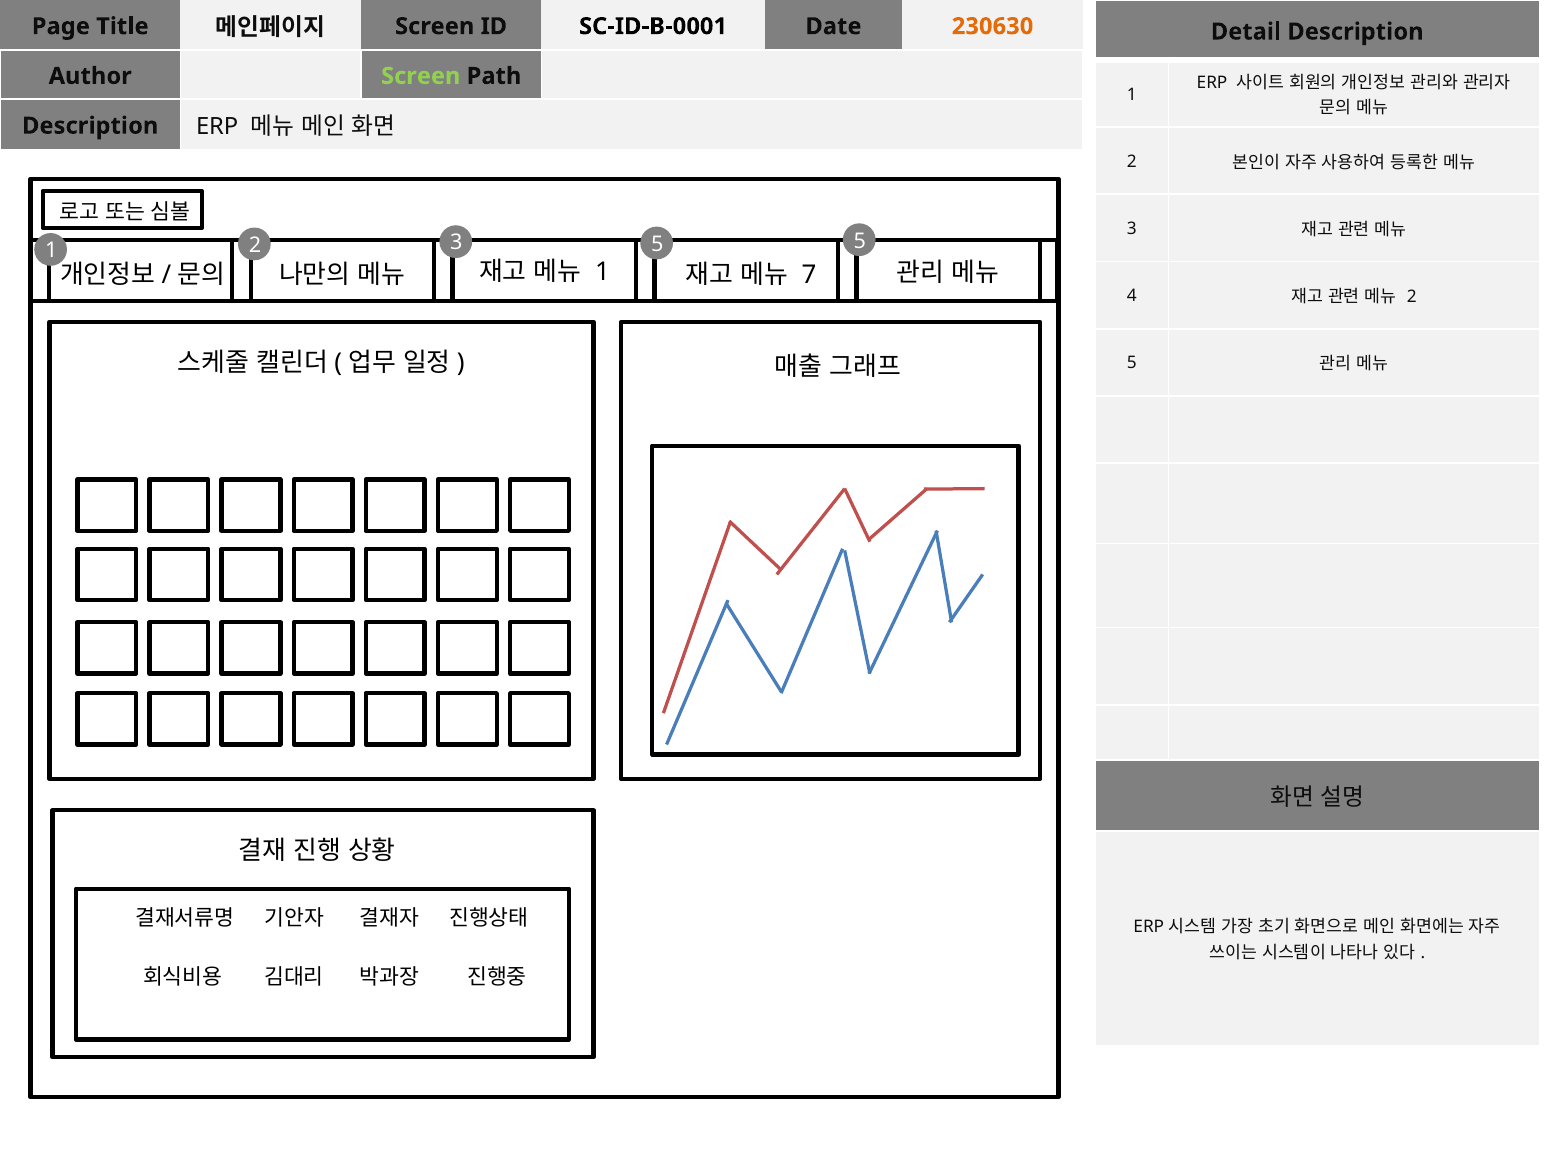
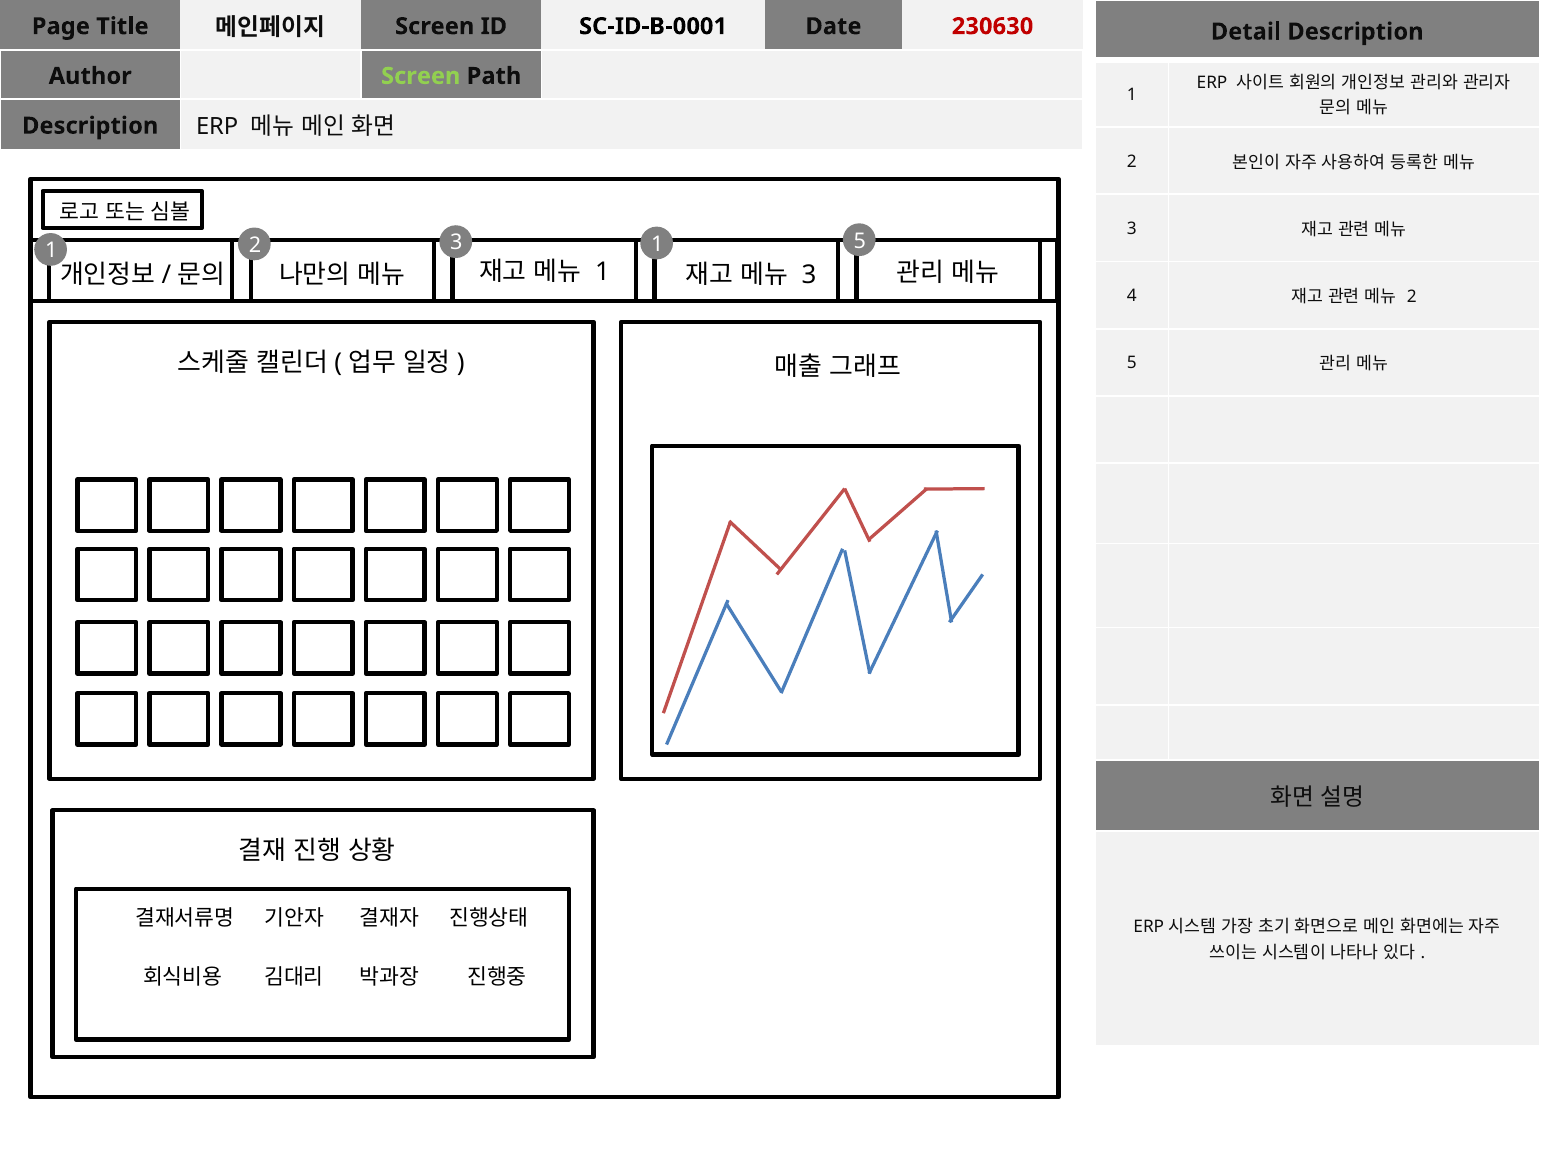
230630 colour: orange -> red
3 5: 5 -> 1
7 at (809, 275): 7 -> 3
